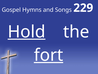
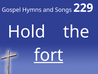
Hold underline: present -> none
